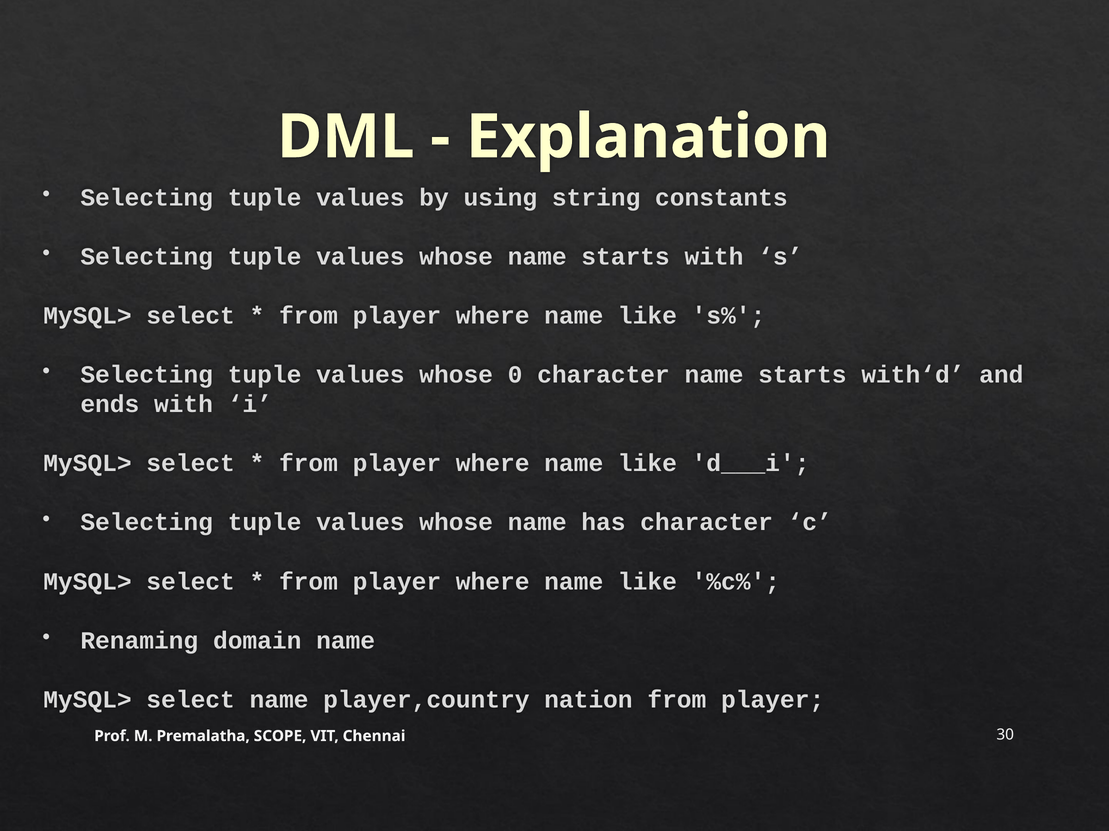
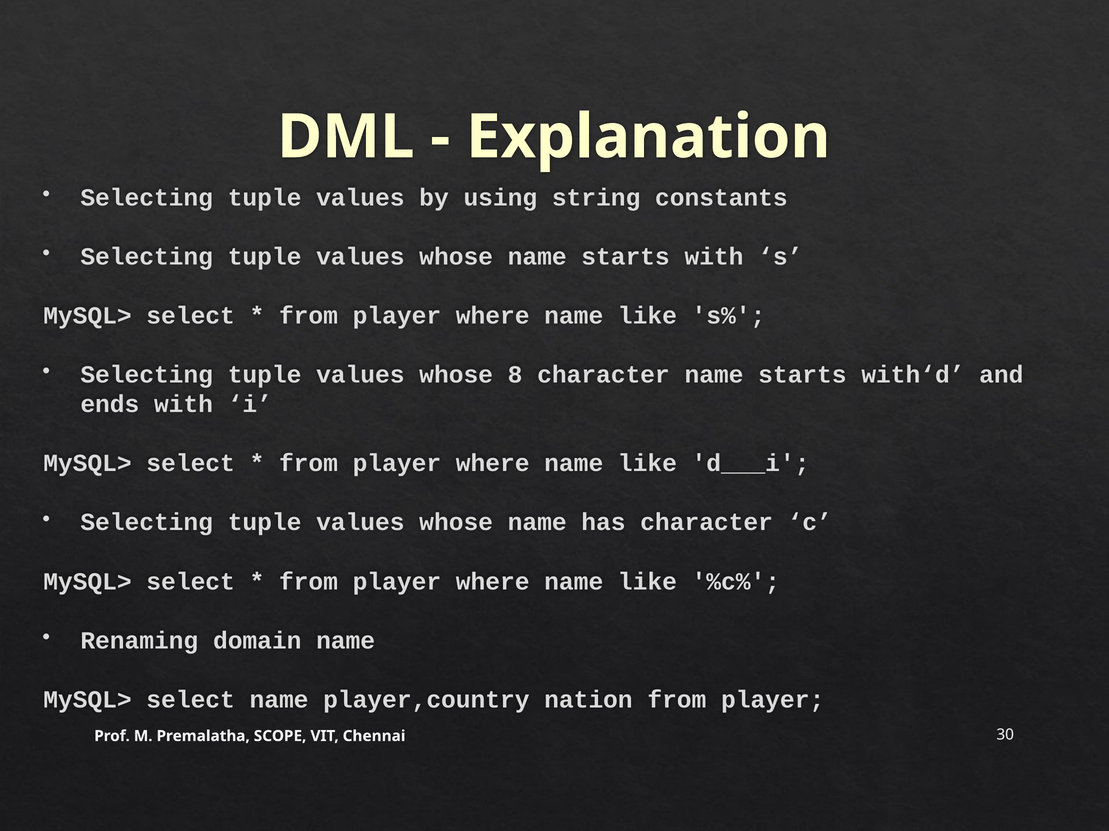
0: 0 -> 8
